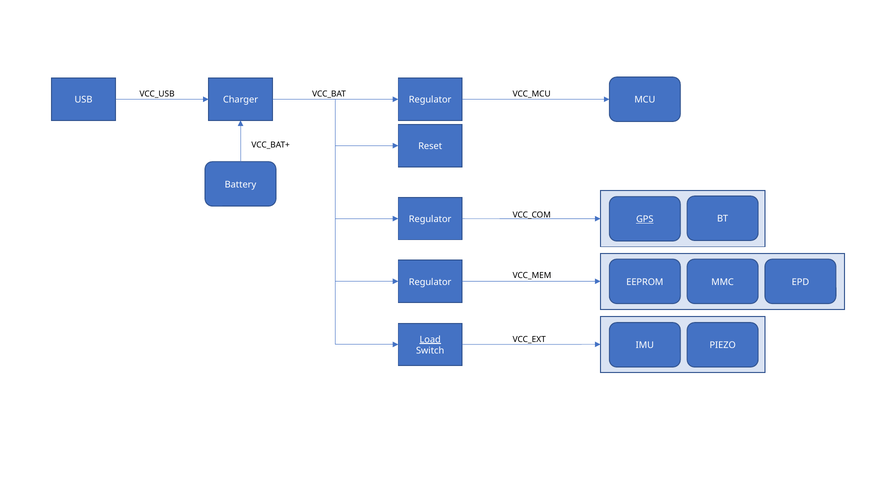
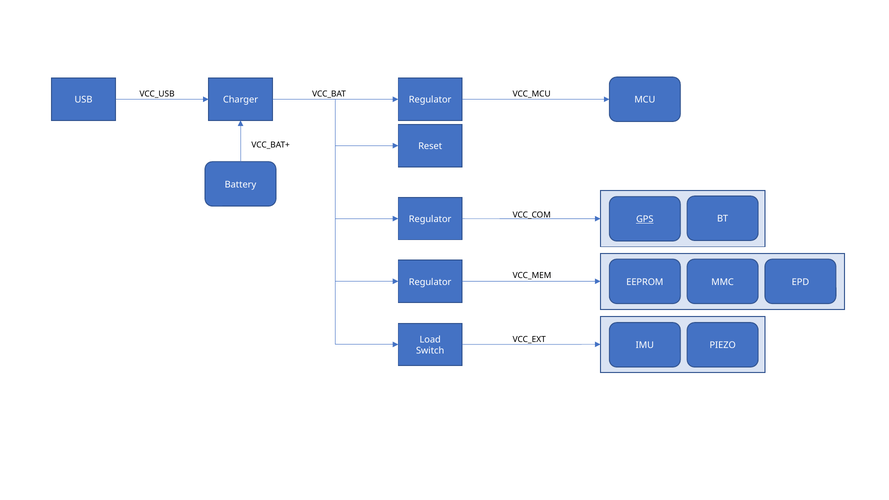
Load underline: present -> none
